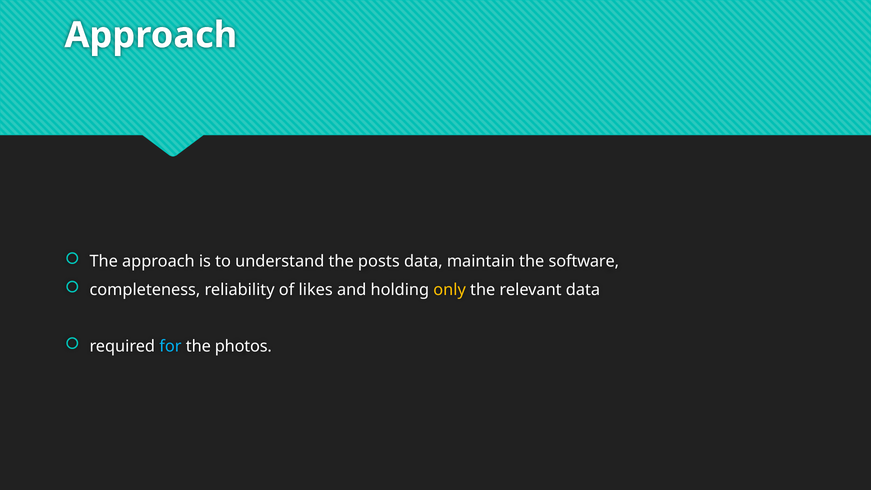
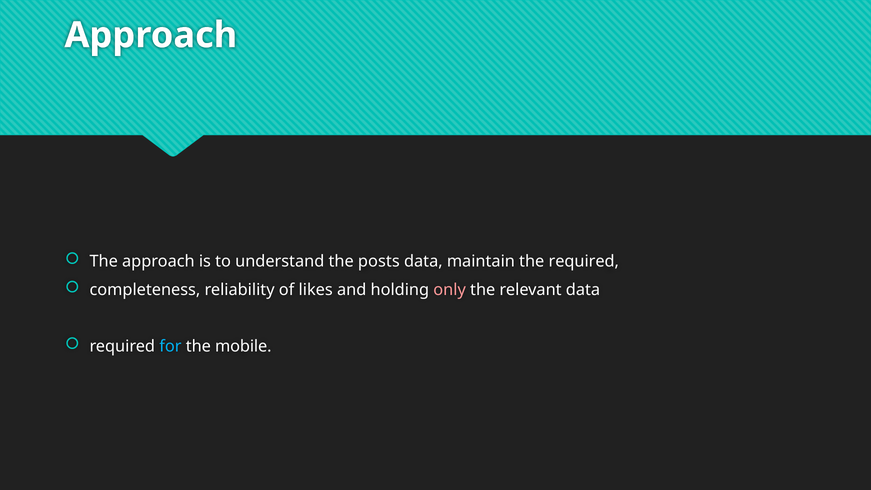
the software: software -> required
only colour: yellow -> pink
photos: photos -> mobile
